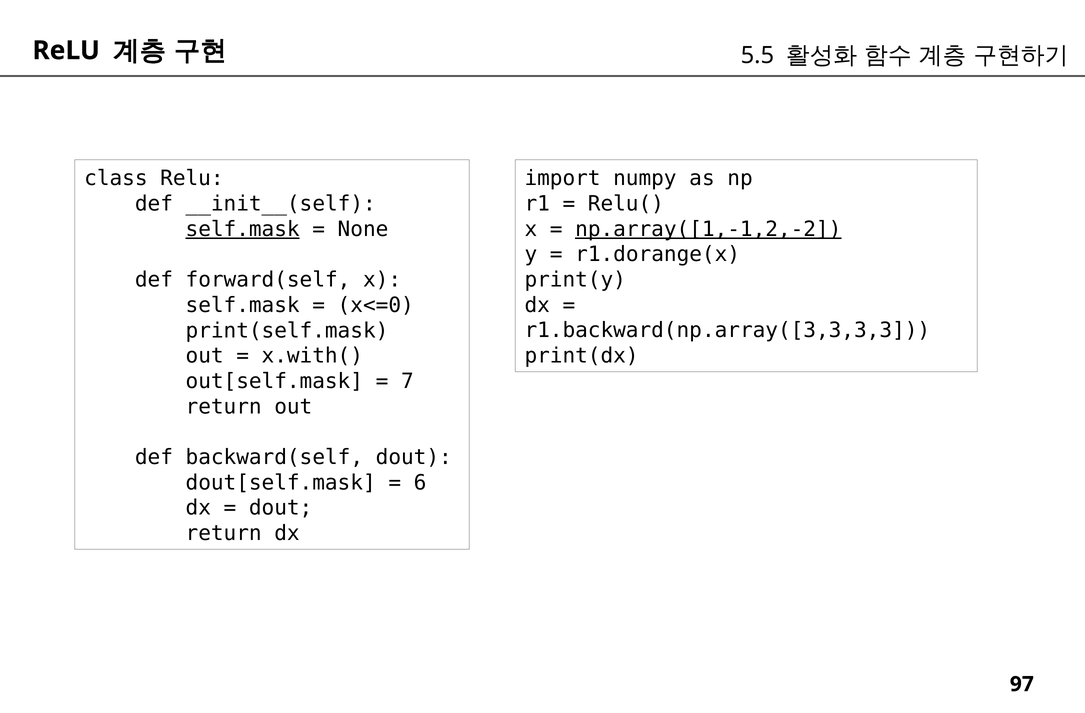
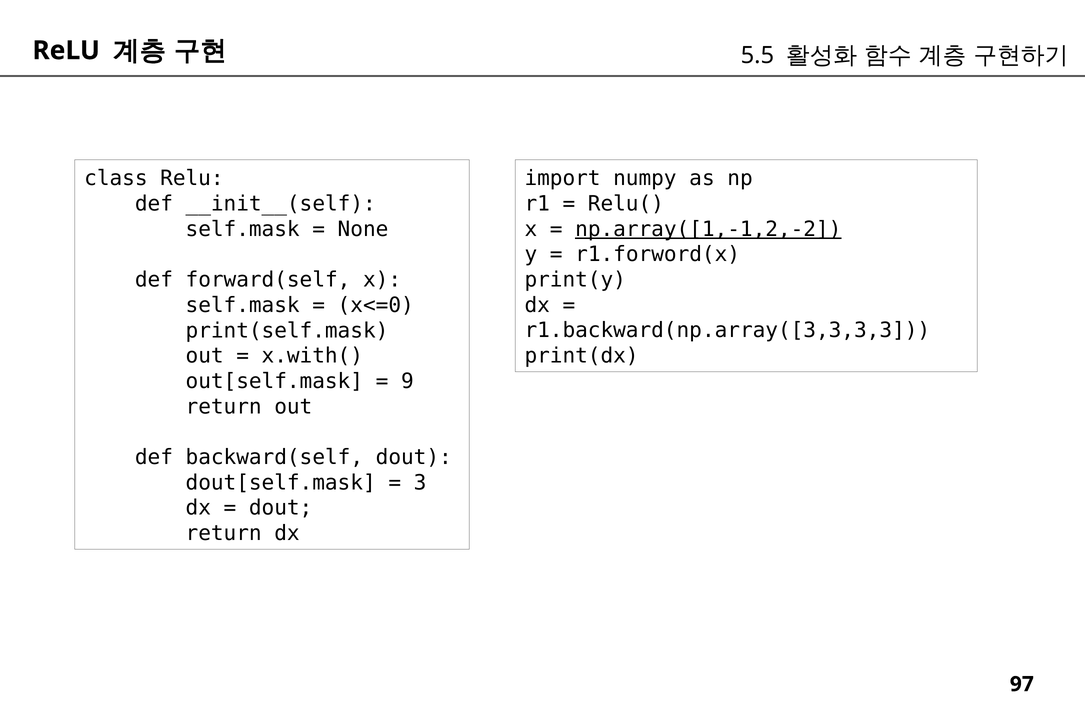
self.mask at (243, 229) underline: present -> none
r1.dorange(x: r1.dorange(x -> r1.forword(x
7: 7 -> 9
6: 6 -> 3
